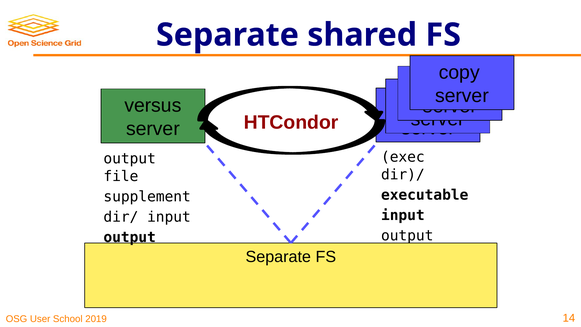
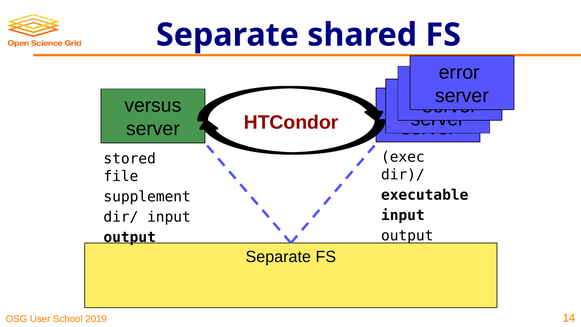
copy: copy -> error
output at (130, 159): output -> stored
